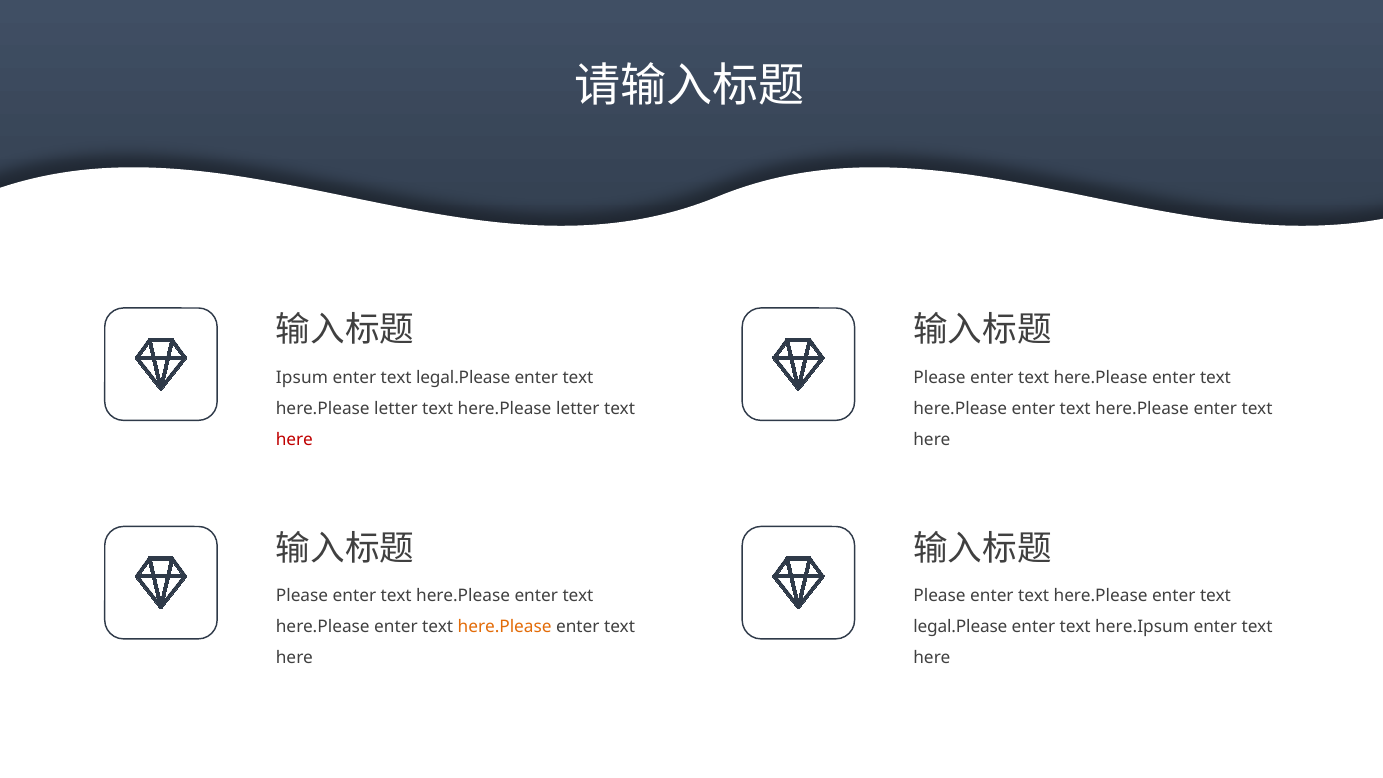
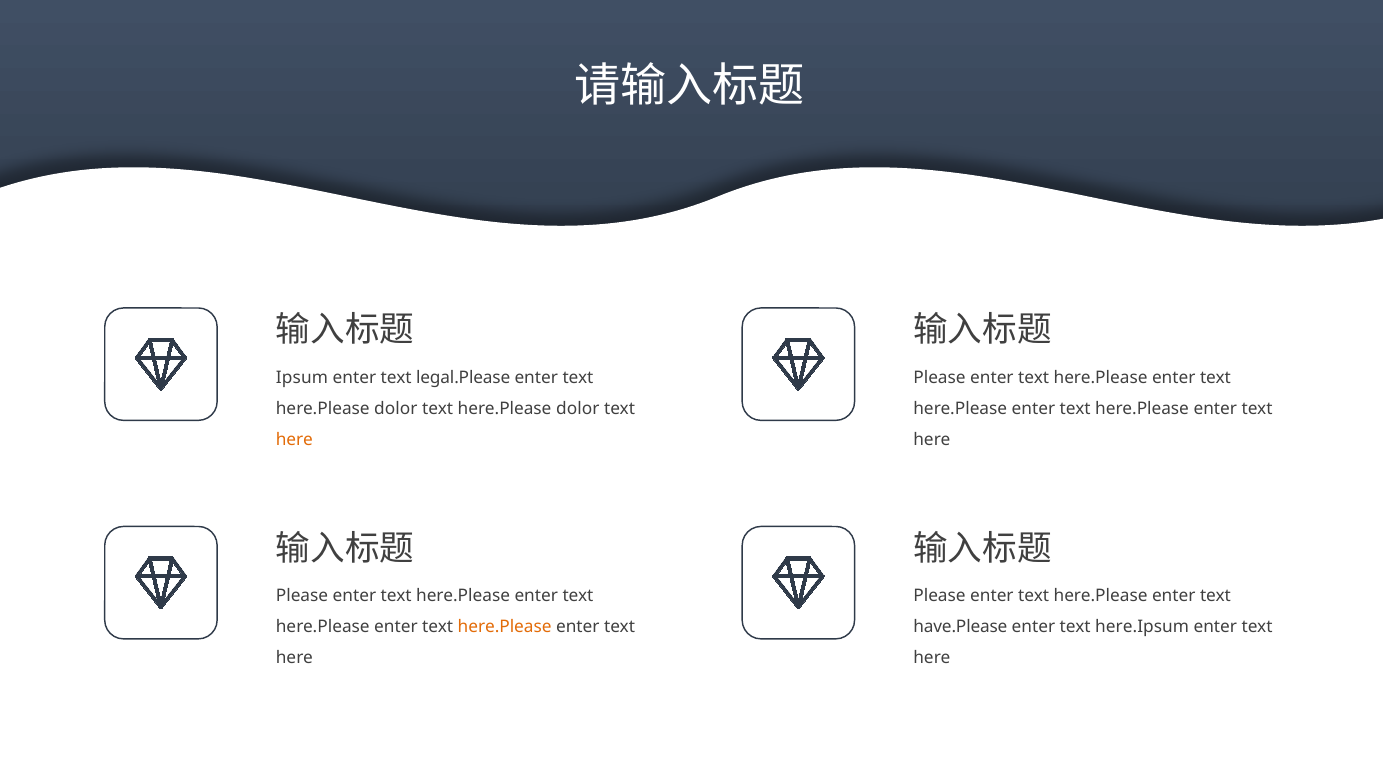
letter at (396, 409): letter -> dolor
letter at (578, 409): letter -> dolor
here at (294, 440) colour: red -> orange
legal.Please at (960, 627): legal.Please -> have.Please
